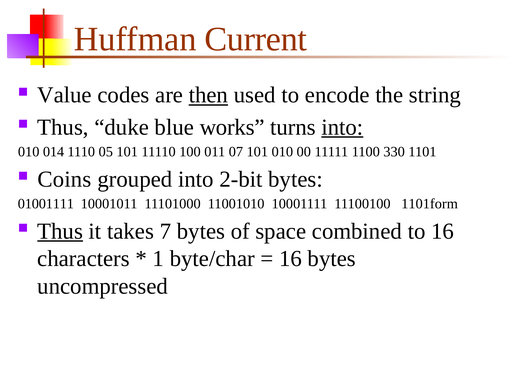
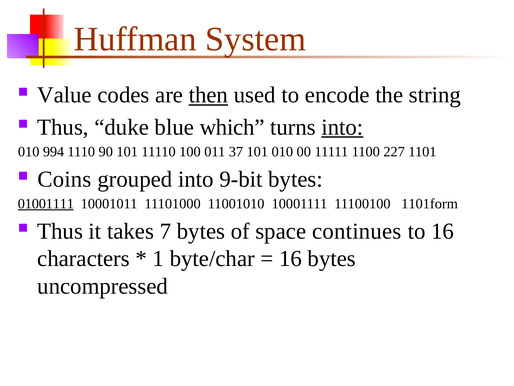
Current: Current -> System
works: works -> which
014: 014 -> 994
05: 05 -> 90
07: 07 -> 37
330: 330 -> 227
2-bit: 2-bit -> 9-bit
01001111 underline: none -> present
Thus at (60, 231) underline: present -> none
combined: combined -> continues
